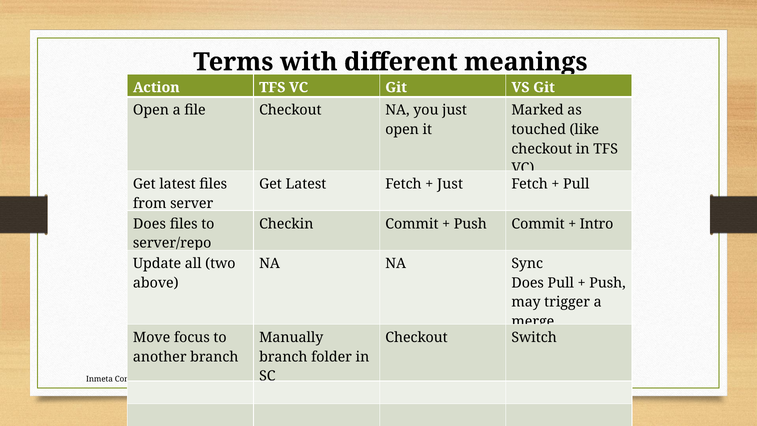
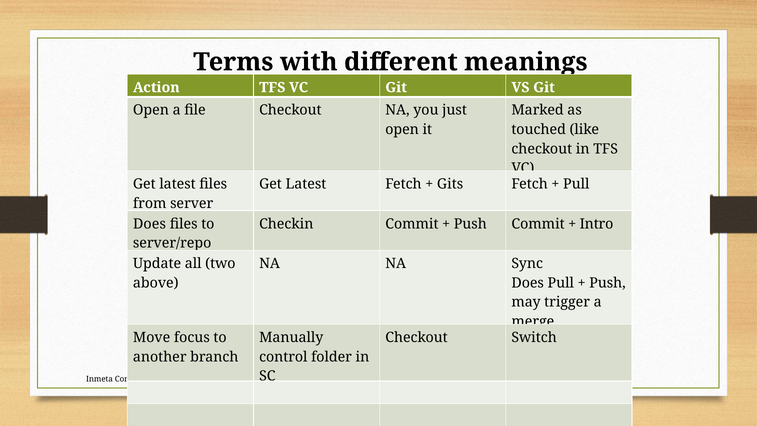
Just at (450, 184): Just -> Gits
branch at (283, 357): branch -> control
